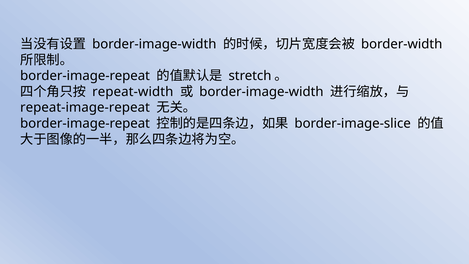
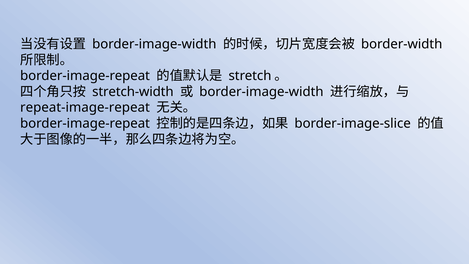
repeat-width: repeat-width -> stretch-width
